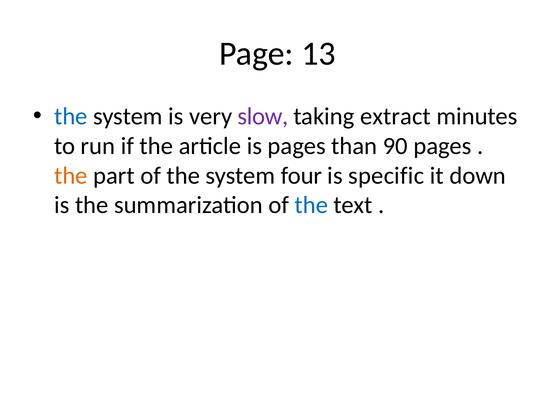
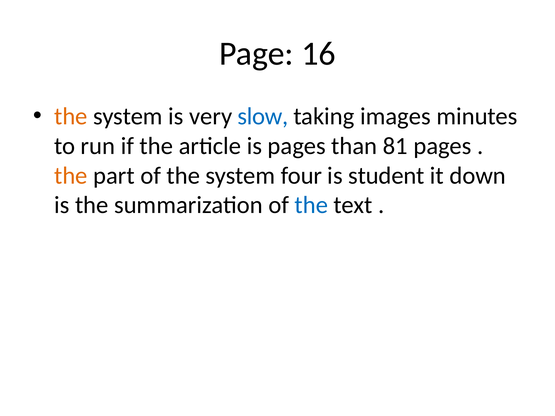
13: 13 -> 16
the at (71, 116) colour: blue -> orange
slow colour: purple -> blue
extract: extract -> images
90: 90 -> 81
specific: specific -> student
